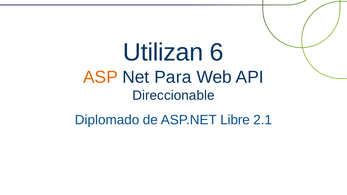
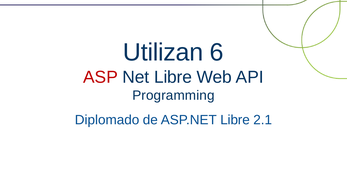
ASP colour: orange -> red
Net Para: Para -> Libre
Direccionable: Direccionable -> Programming
